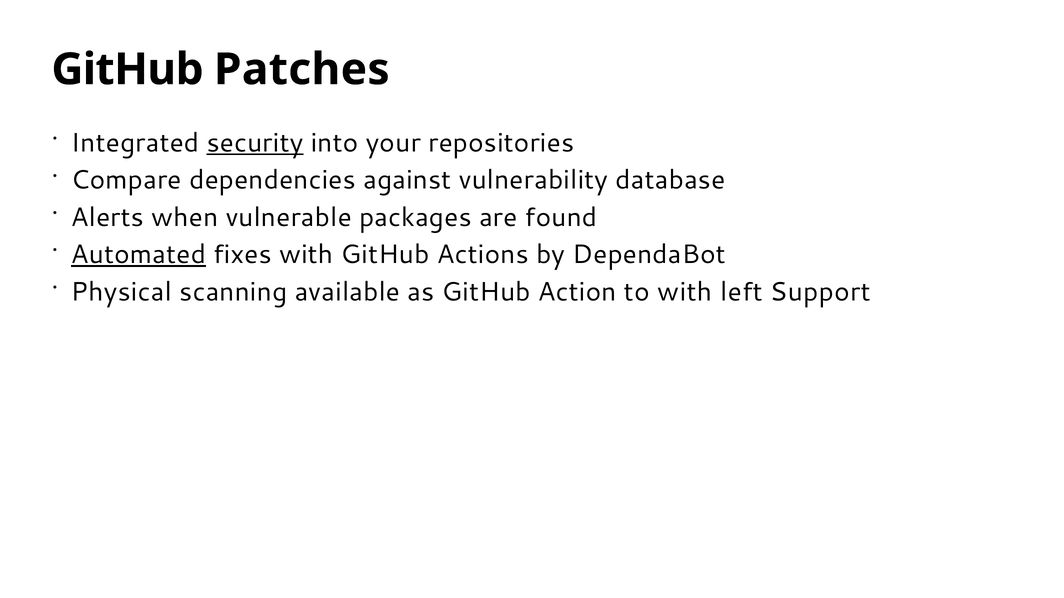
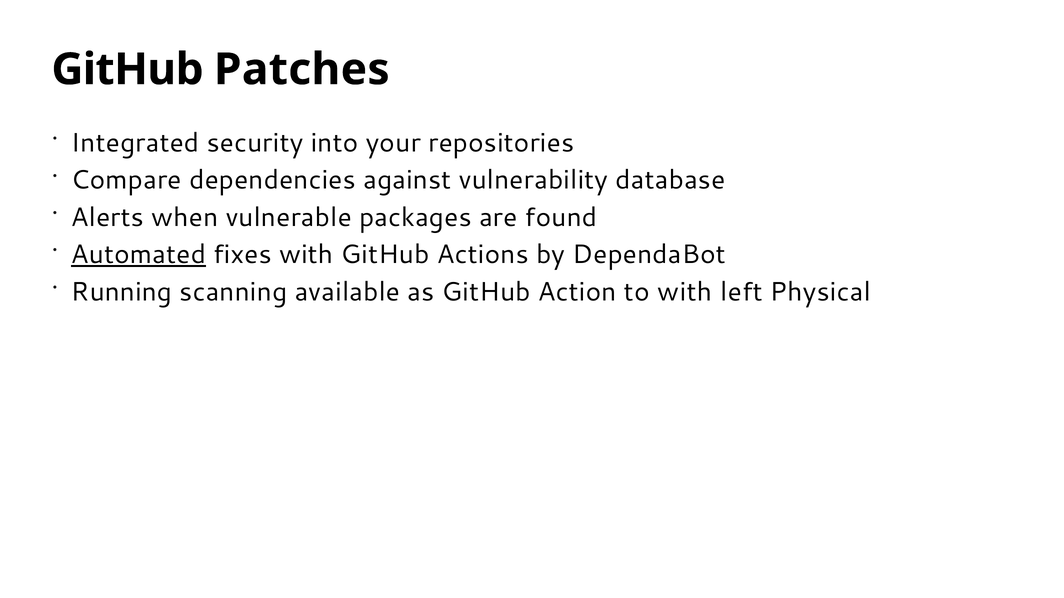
security underline: present -> none
Physical: Physical -> Running
Support: Support -> Physical
